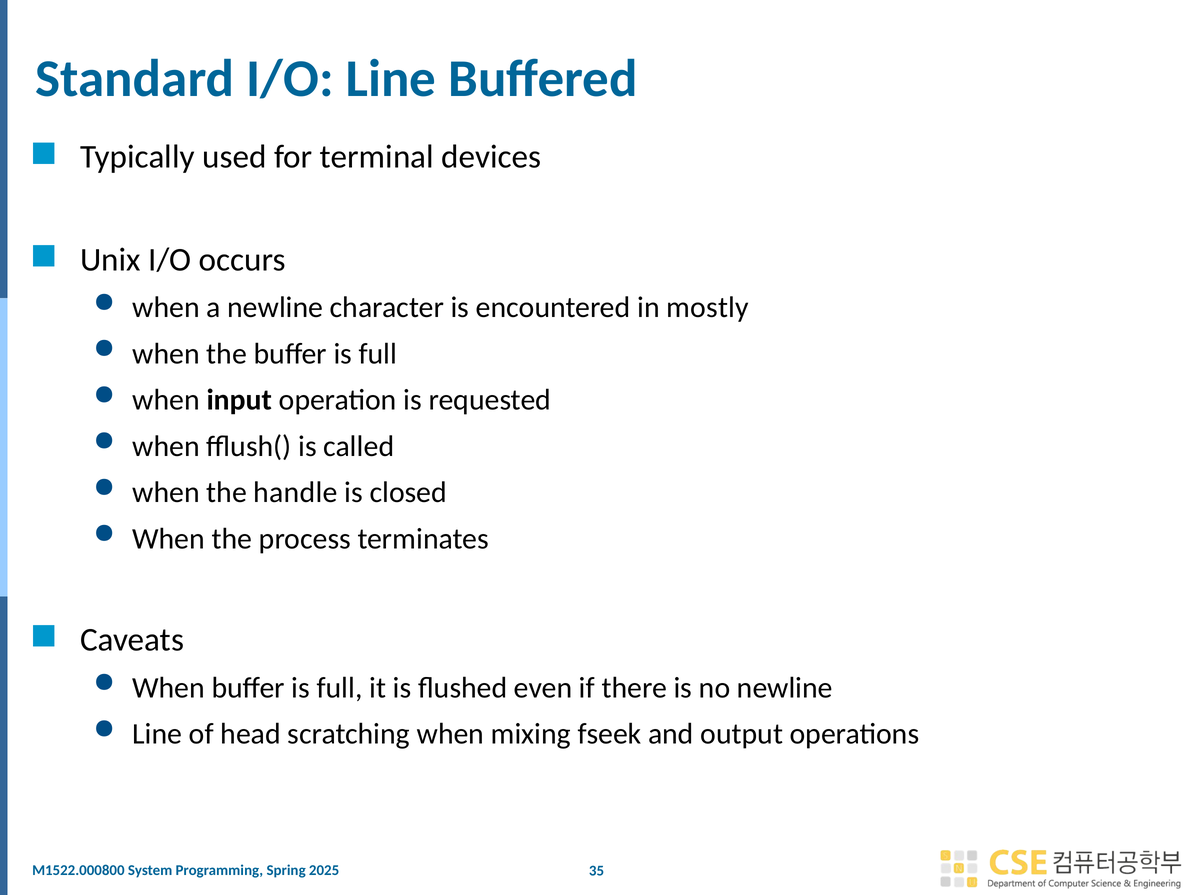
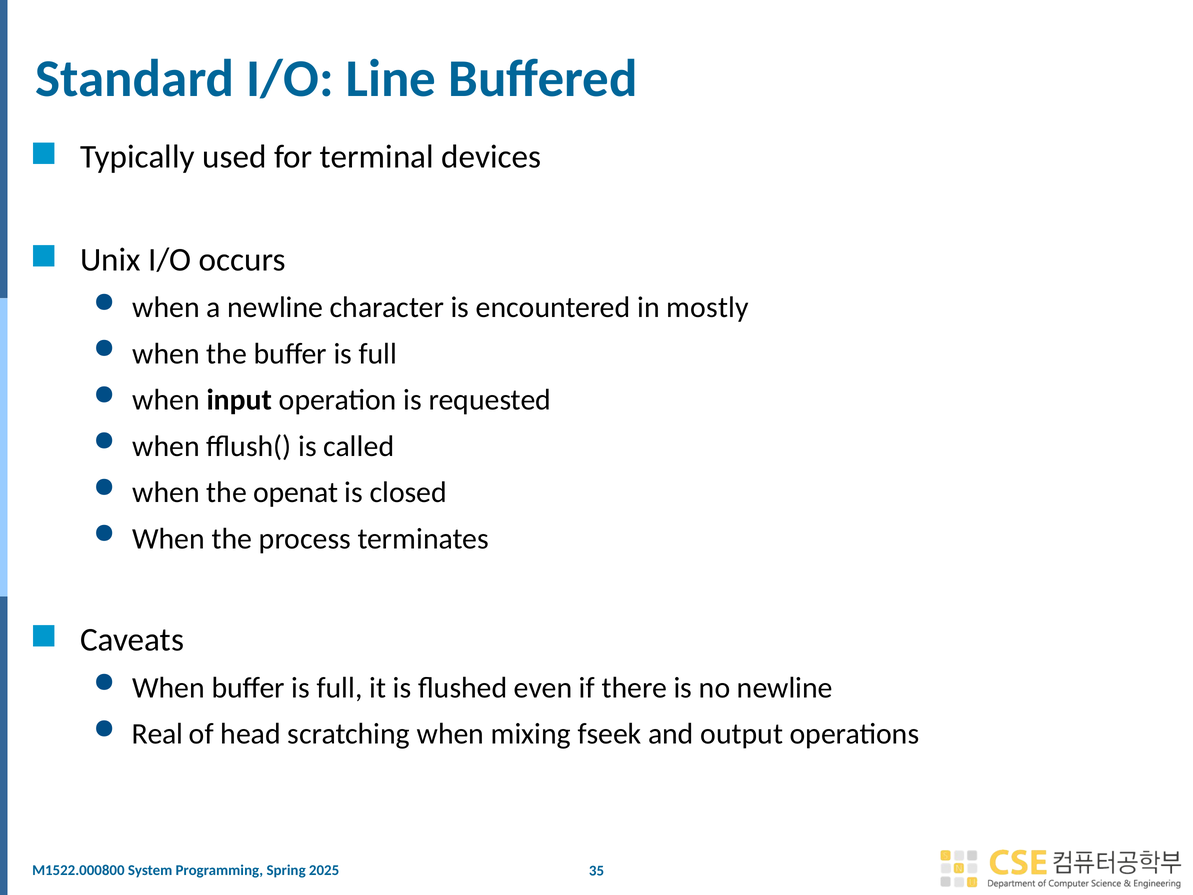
handle: handle -> openat
Line at (157, 734): Line -> Real
